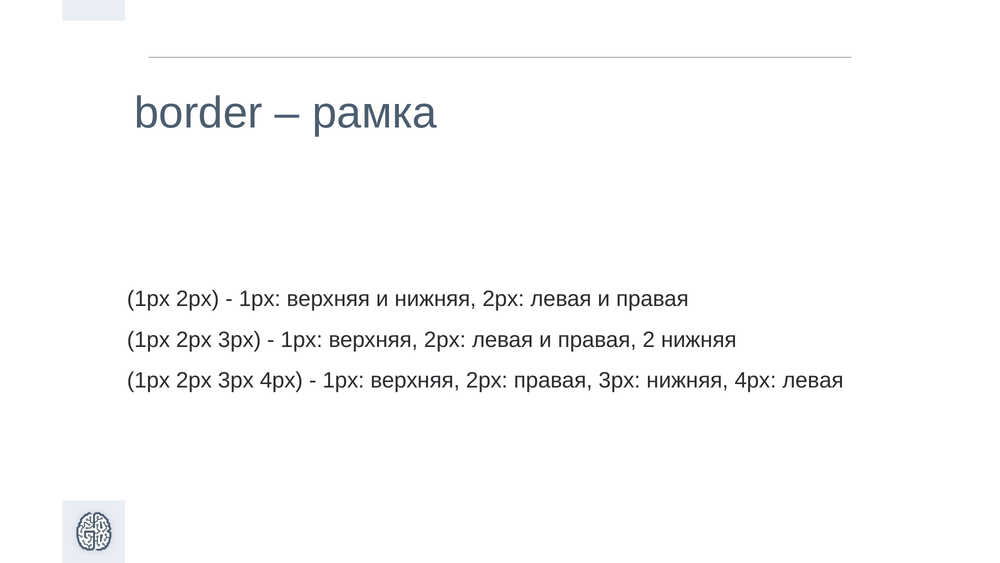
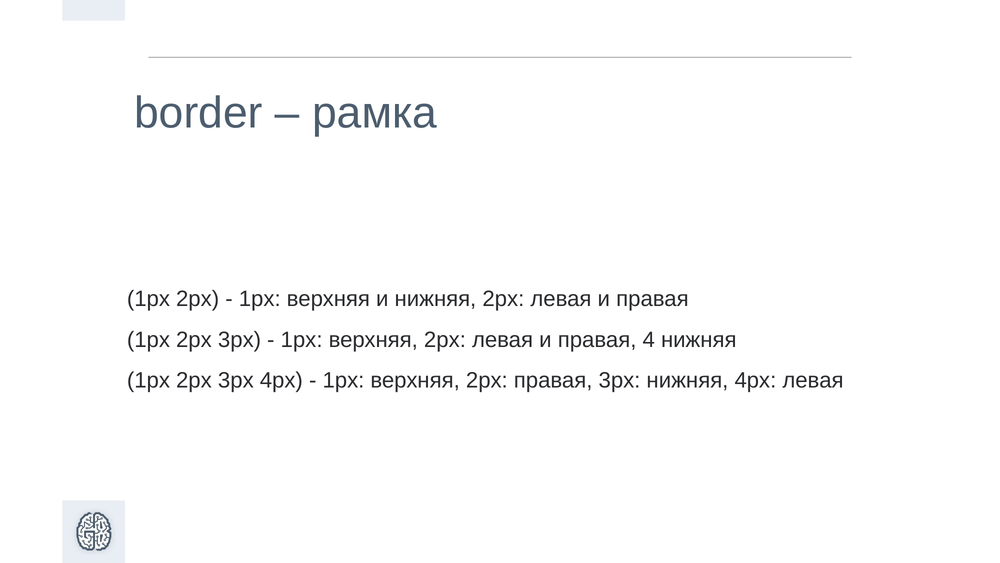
2: 2 -> 4
